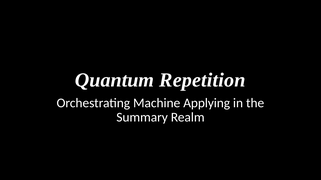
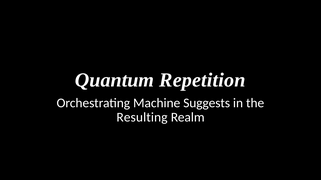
Applying: Applying -> Suggests
Summary: Summary -> Resulting
